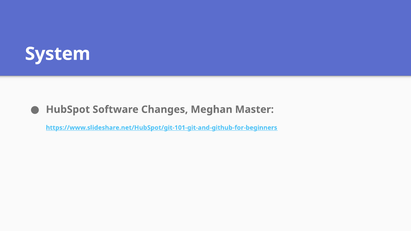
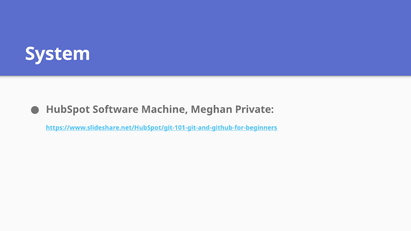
Changes: Changes -> Machine
Master: Master -> Private
